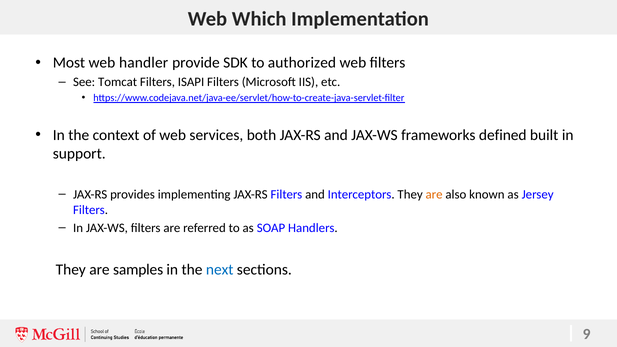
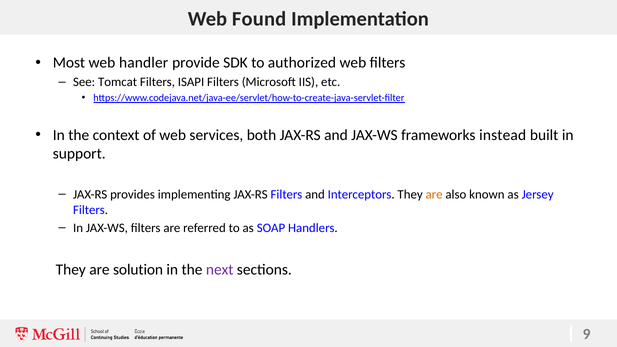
Which: Which -> Found
defined: defined -> instead
samples: samples -> solution
next colour: blue -> purple
